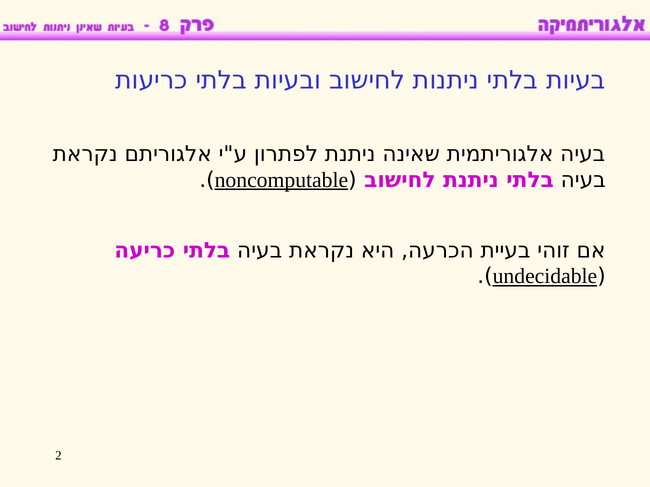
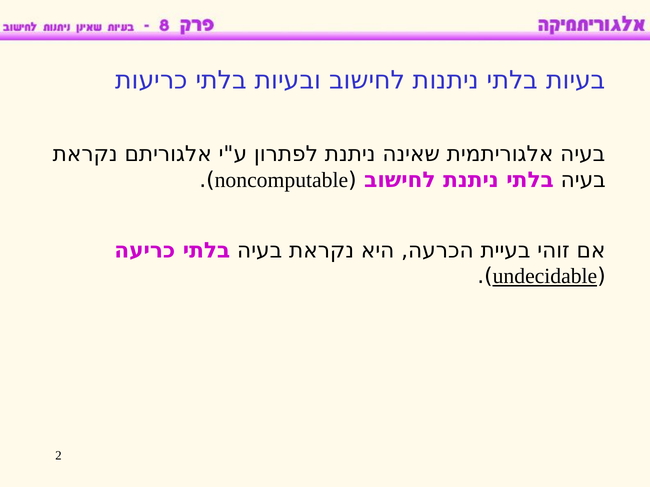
noncomputable underline: present -> none
